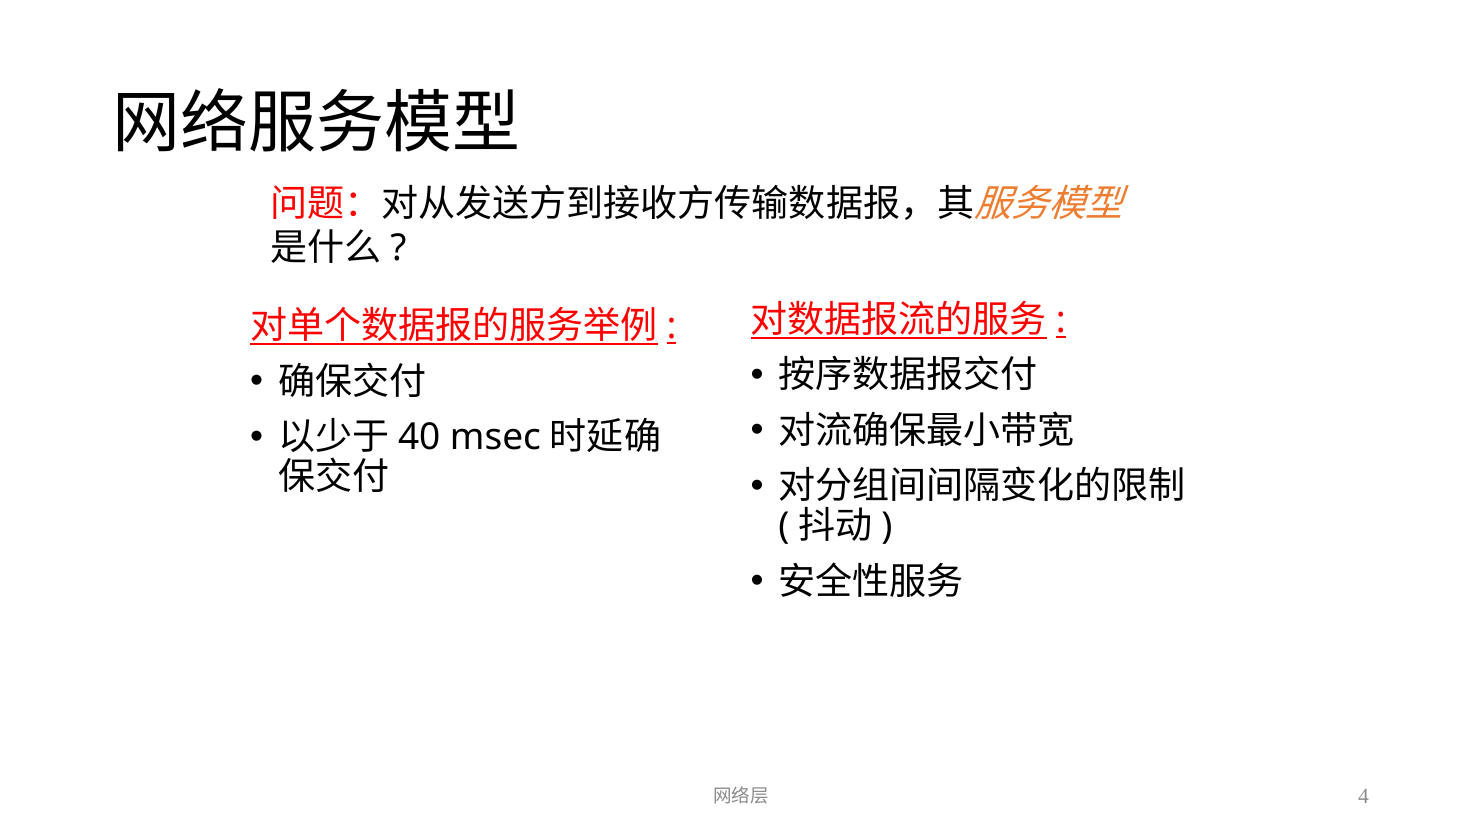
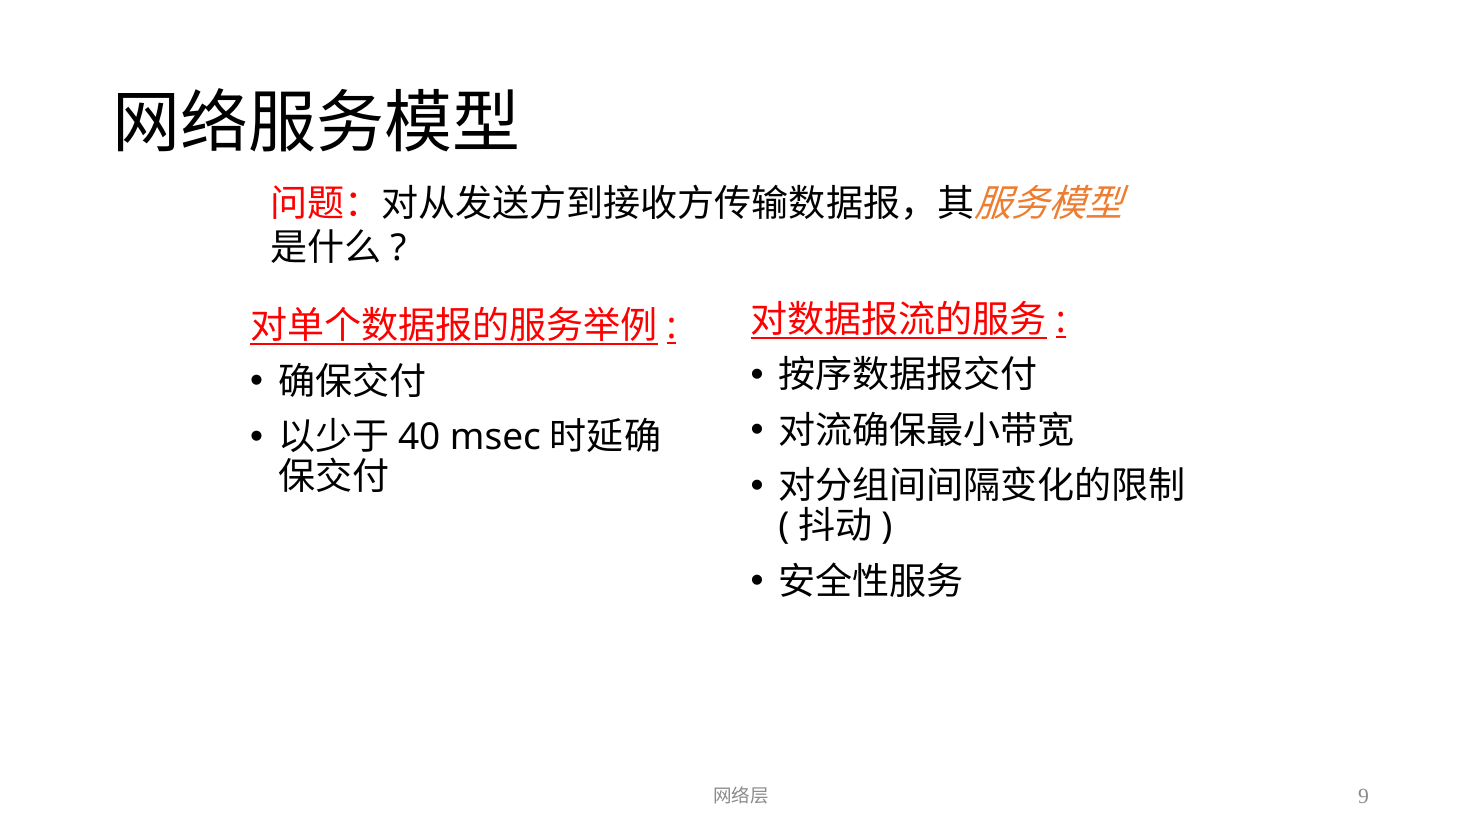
4: 4 -> 9
